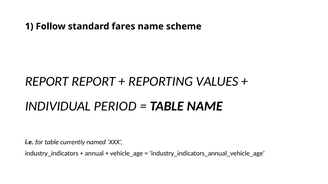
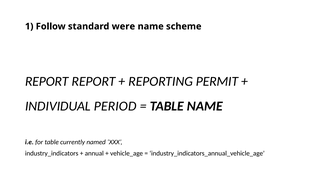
fares: fares -> were
VALUES: VALUES -> PERMIT
